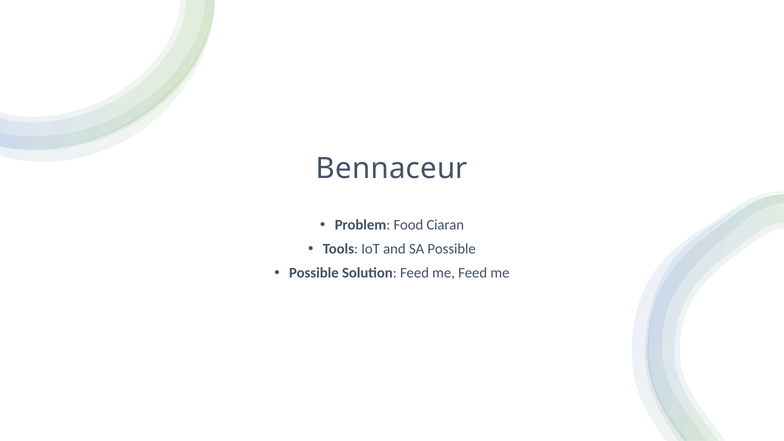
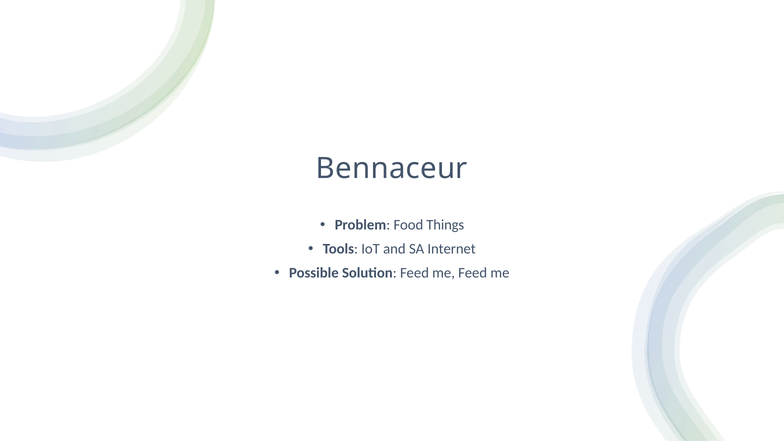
Ciaran: Ciaran -> Things
SA Possible: Possible -> Internet
